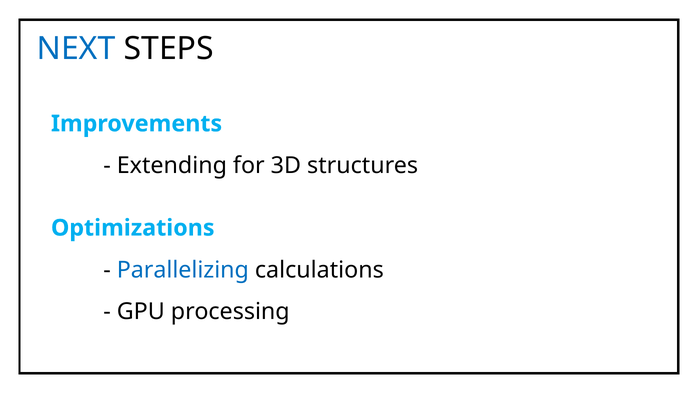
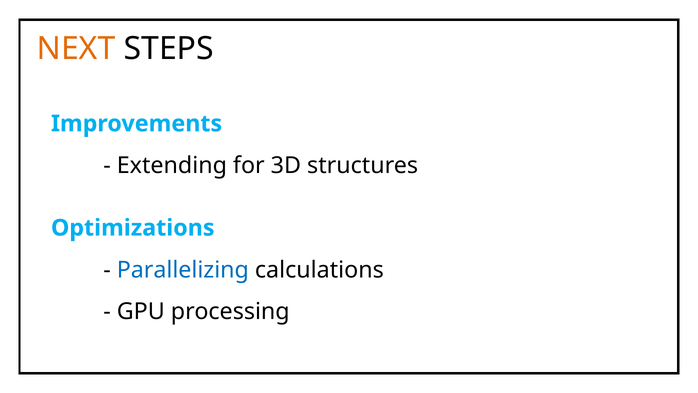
NEXT colour: blue -> orange
